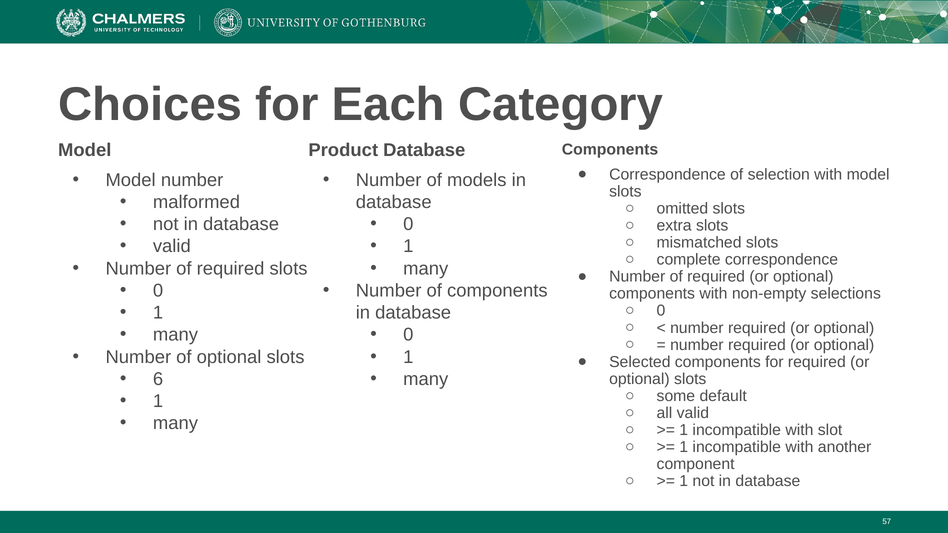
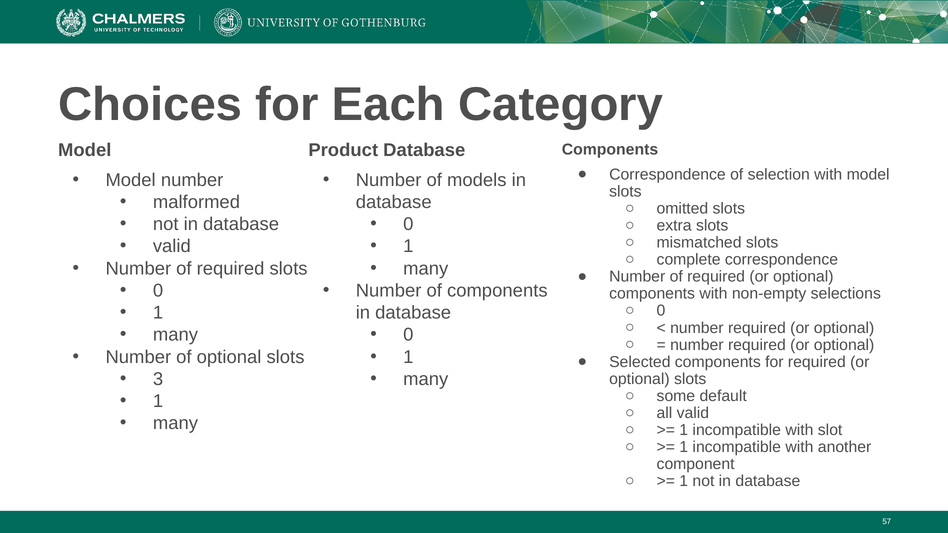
6: 6 -> 3
